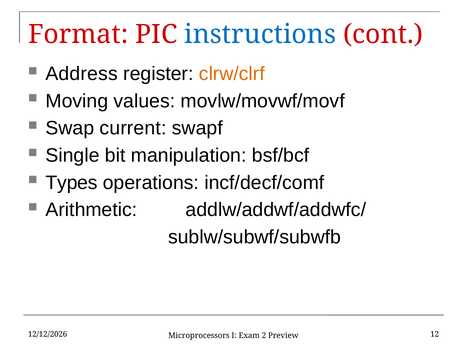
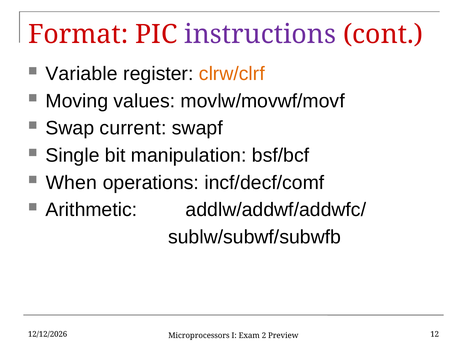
instructions colour: blue -> purple
Address: Address -> Variable
Types: Types -> When
